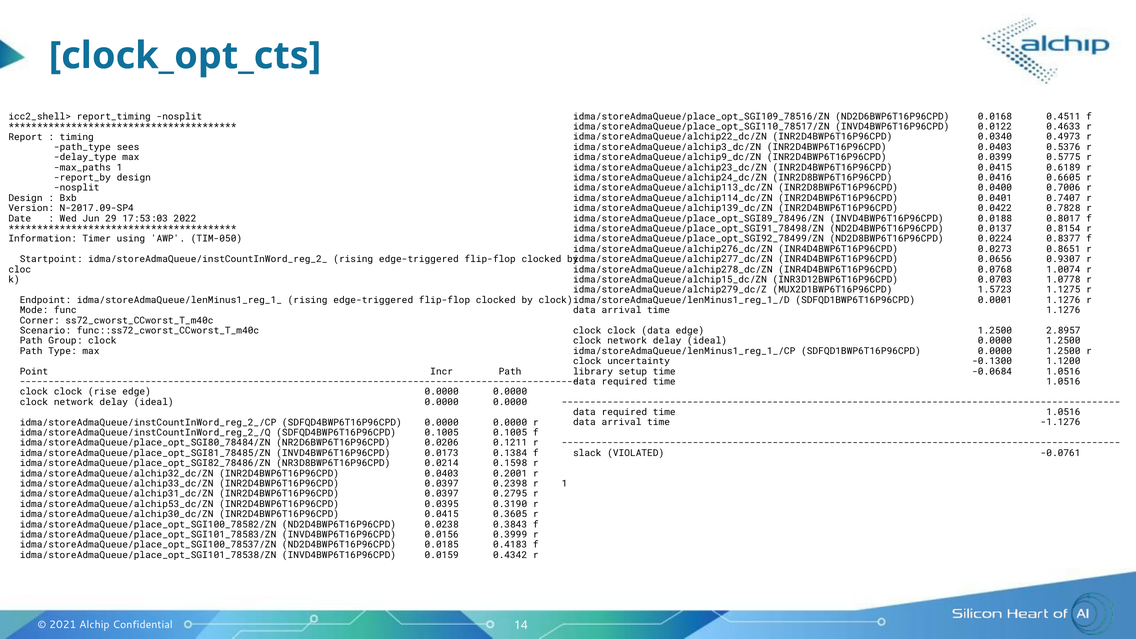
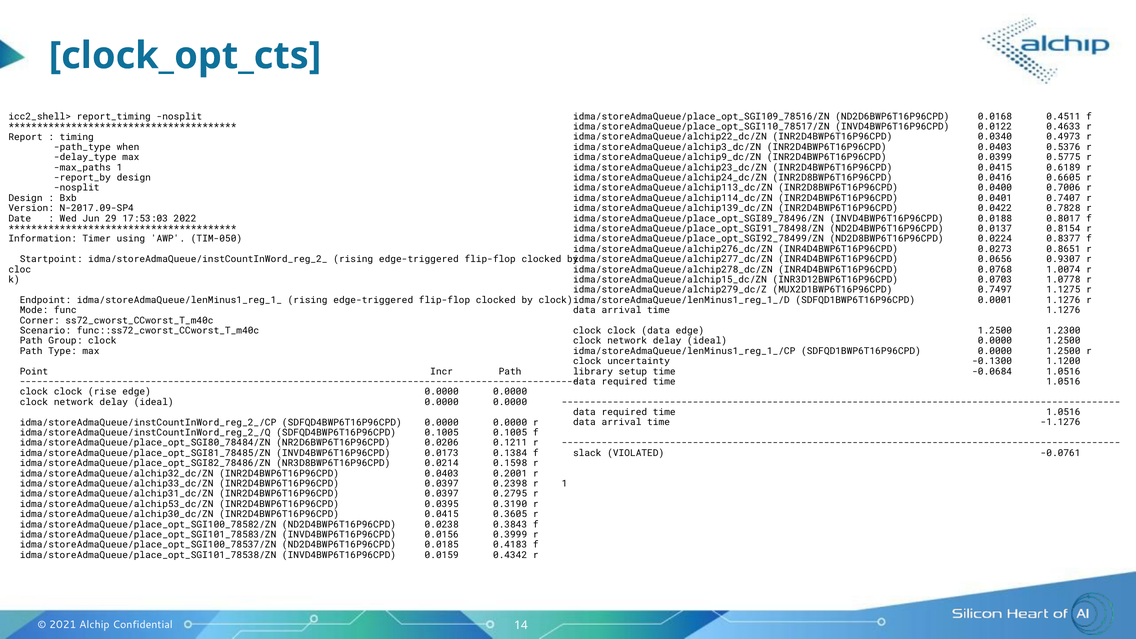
sees: sees -> when
1.5723: 1.5723 -> 0.7497
2.8957: 2.8957 -> 1.2300
